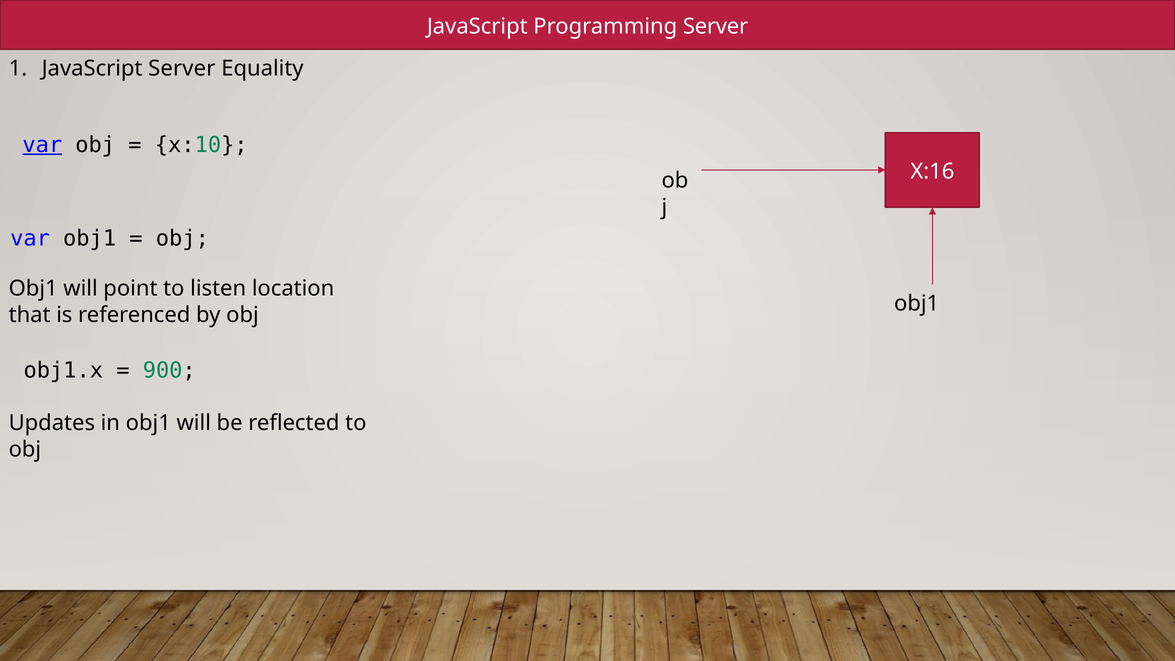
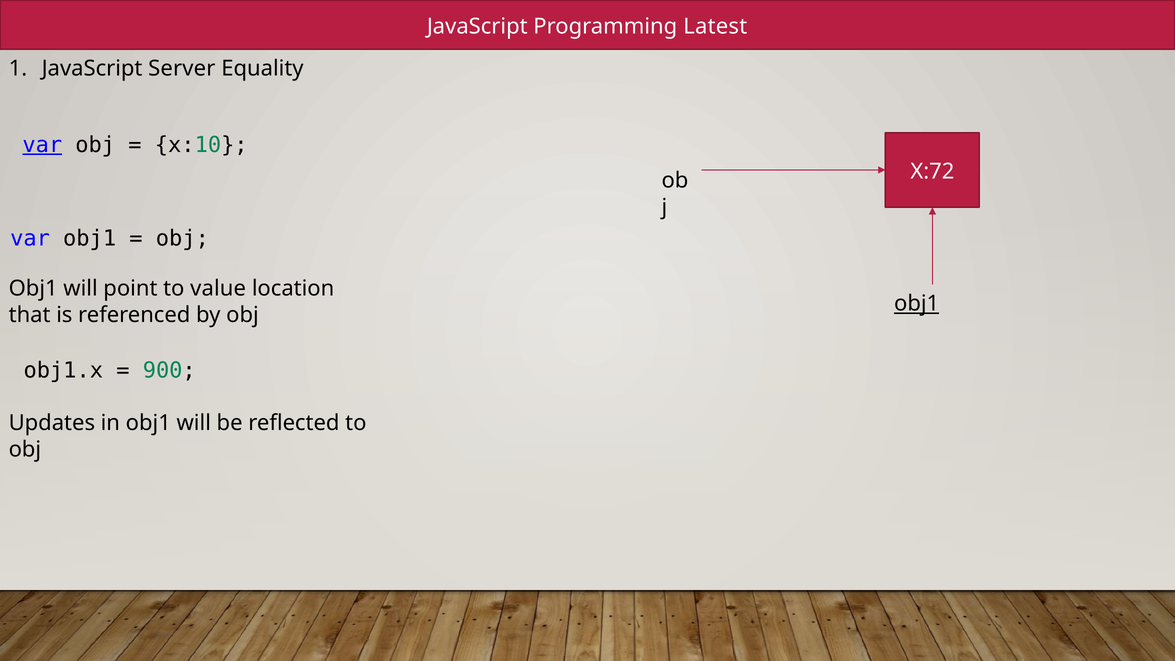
Programming Server: Server -> Latest
X:16: X:16 -> X:72
listen: listen -> value
obj1 at (917, 304) underline: none -> present
